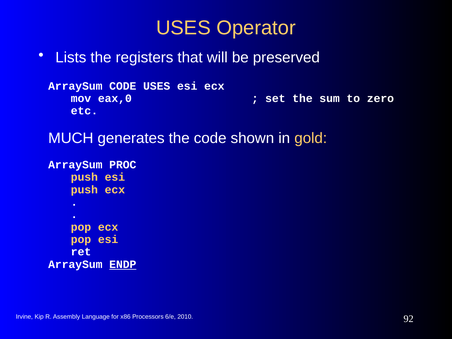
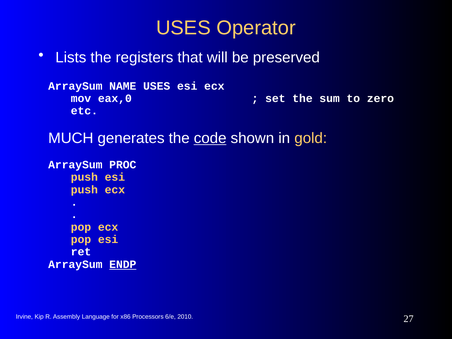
ArraySum CODE: CODE -> NAME
code at (210, 138) underline: none -> present
92: 92 -> 27
